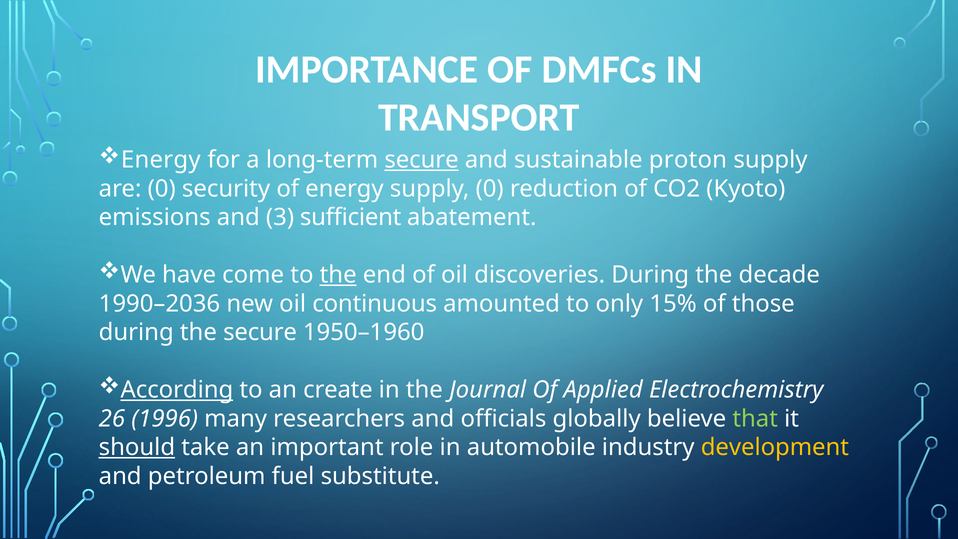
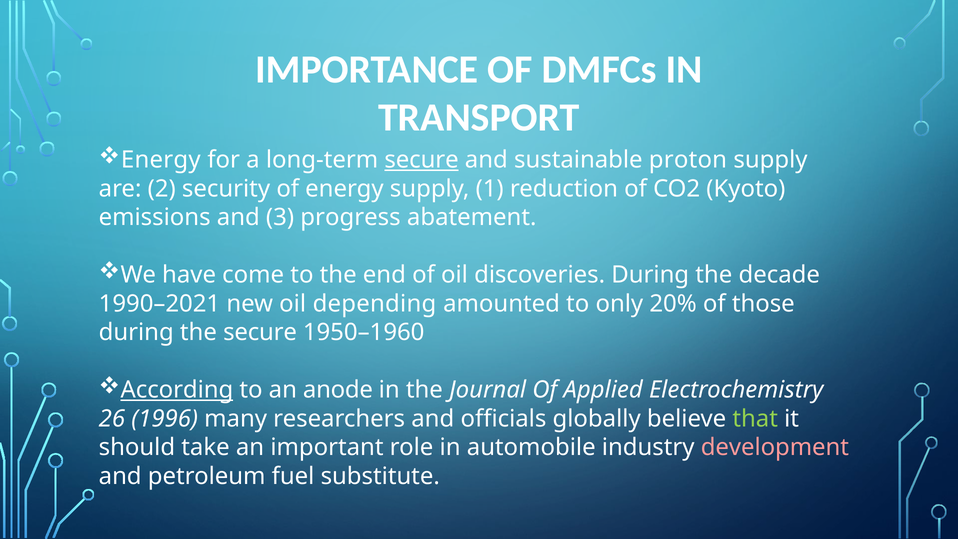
are 0: 0 -> 2
supply 0: 0 -> 1
sufficient: sufficient -> progress
the at (338, 275) underline: present -> none
1990–2036: 1990–2036 -> 1990–2021
continuous: continuous -> depending
15%: 15% -> 20%
create: create -> anode
should underline: present -> none
development colour: yellow -> pink
